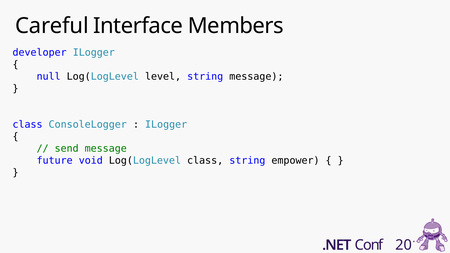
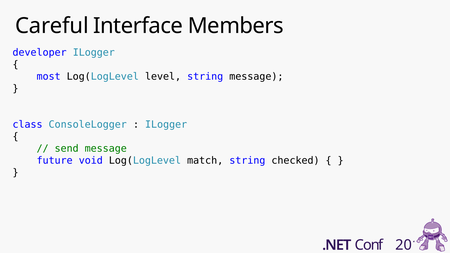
null: null -> most
Log(LogLevel class: class -> match
empower: empower -> checked
